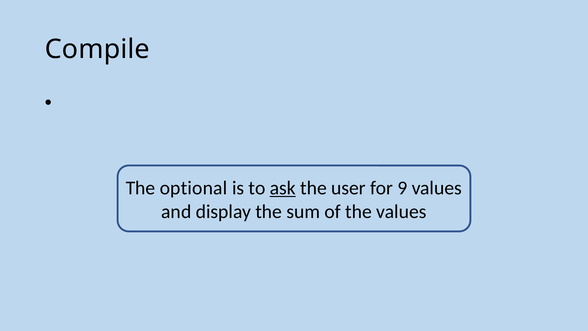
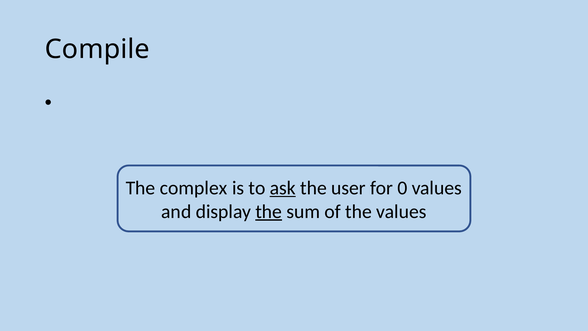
optional: optional -> complex
9: 9 -> 0
the at (269, 211) underline: none -> present
